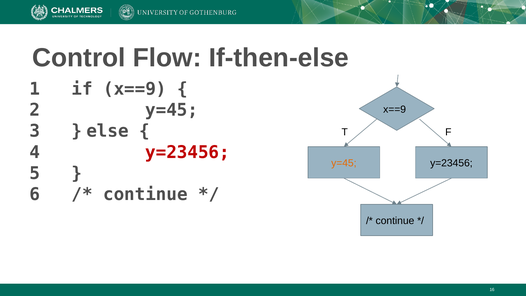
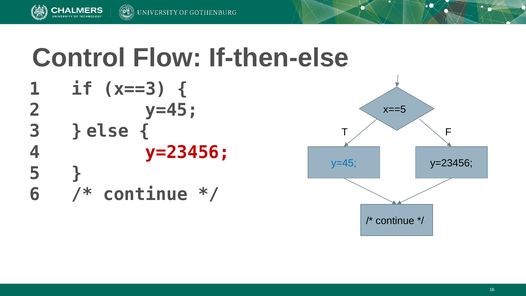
if x==9: x==9 -> x==3
x==9 at (395, 109): x==9 -> x==5
y=45 at (344, 163) colour: orange -> blue
